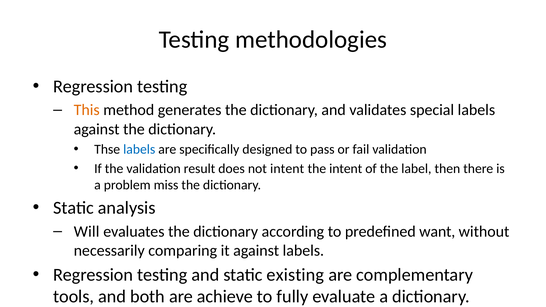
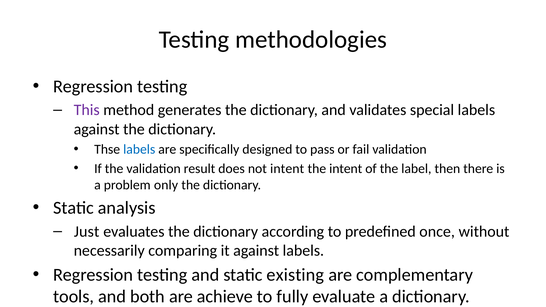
This colour: orange -> purple
miss: miss -> only
Will: Will -> Just
want: want -> once
